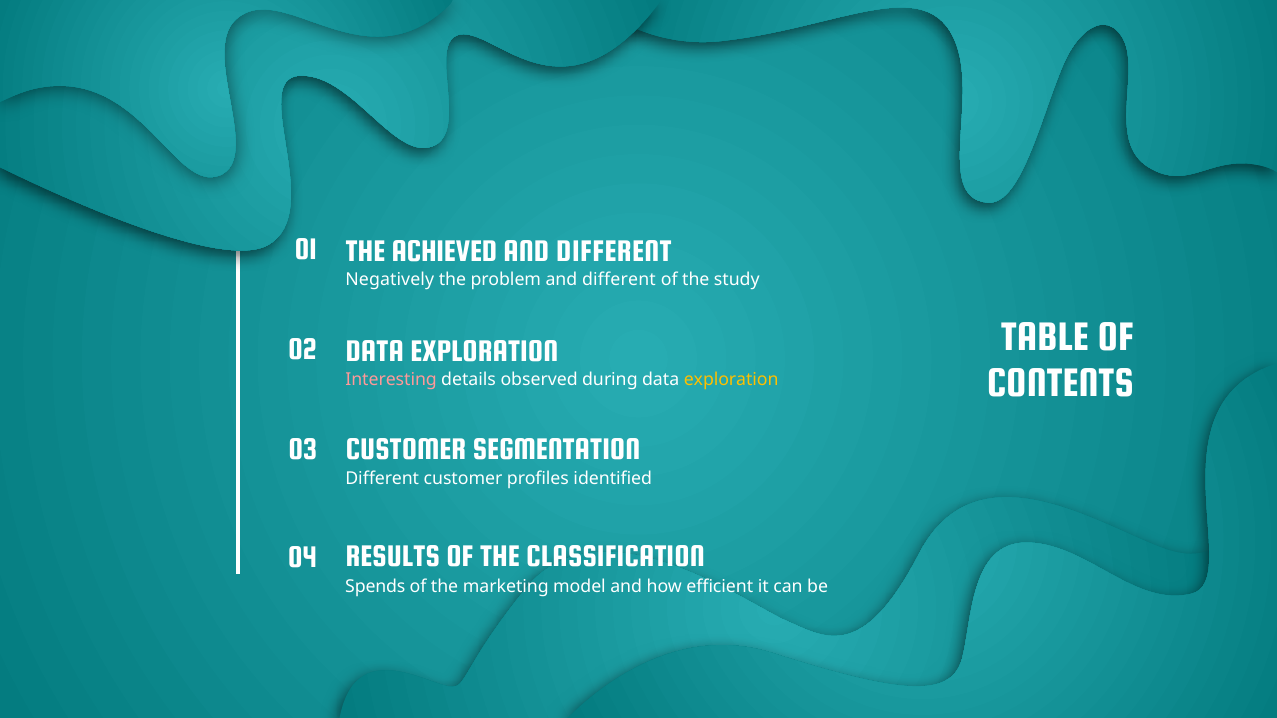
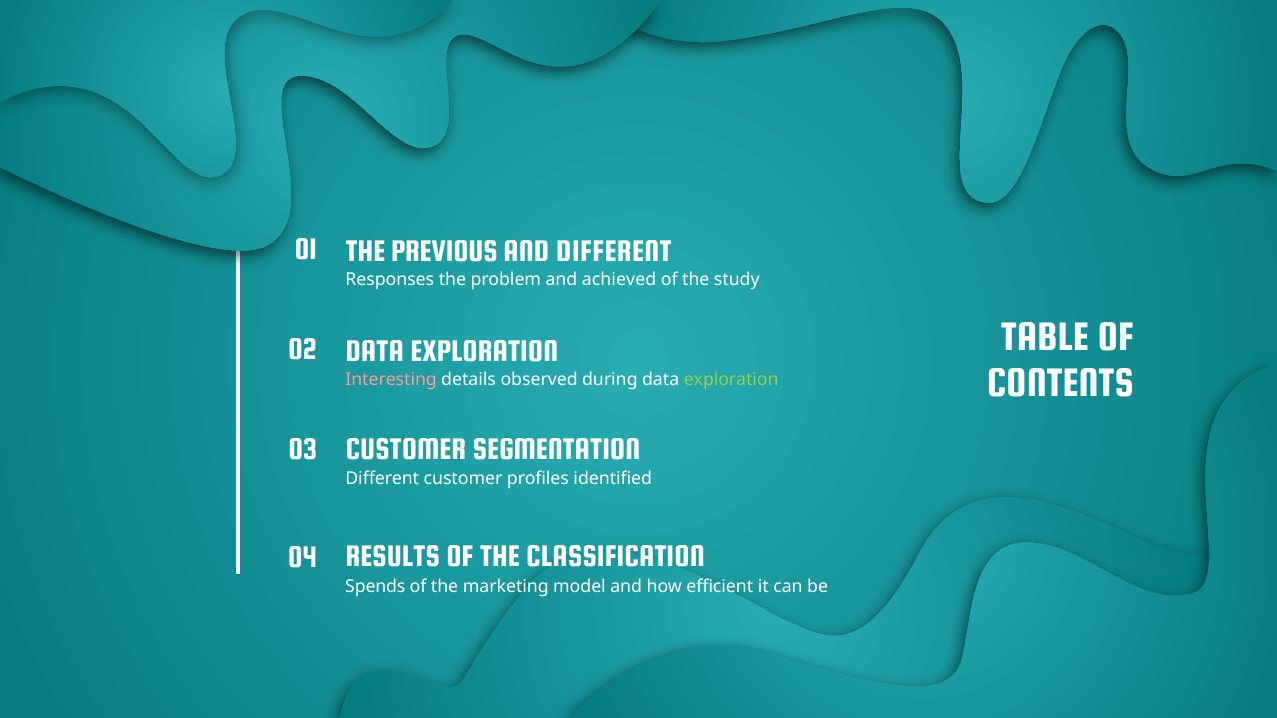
ACHIEVED: ACHIEVED -> PREVIOUS
Negatively: Negatively -> Responses
problem and different: different -> achieved
exploration at (731, 380) colour: yellow -> light green
